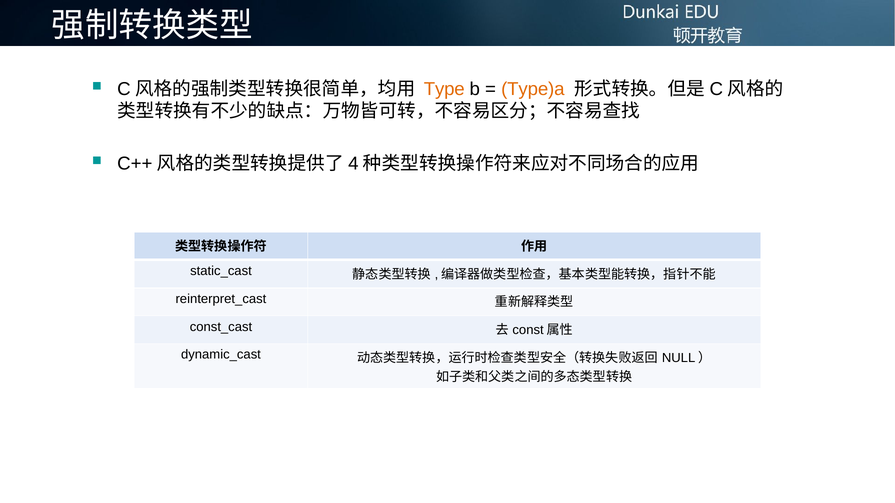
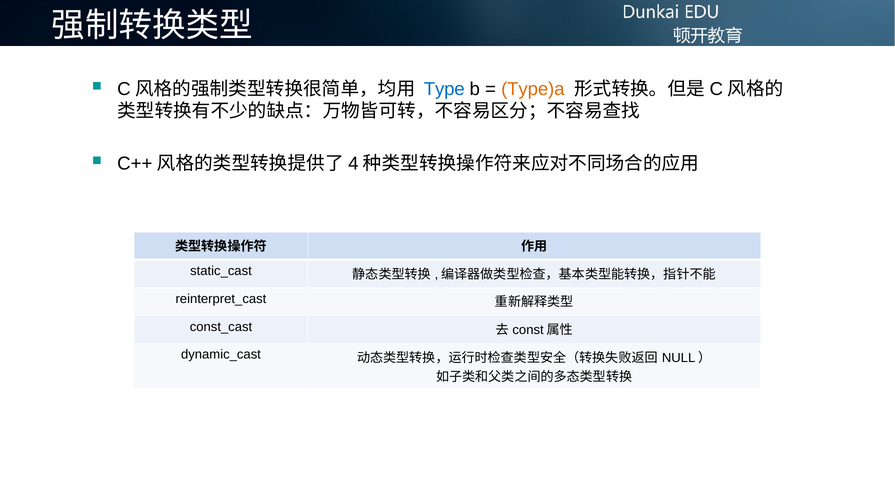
Type colour: orange -> blue
